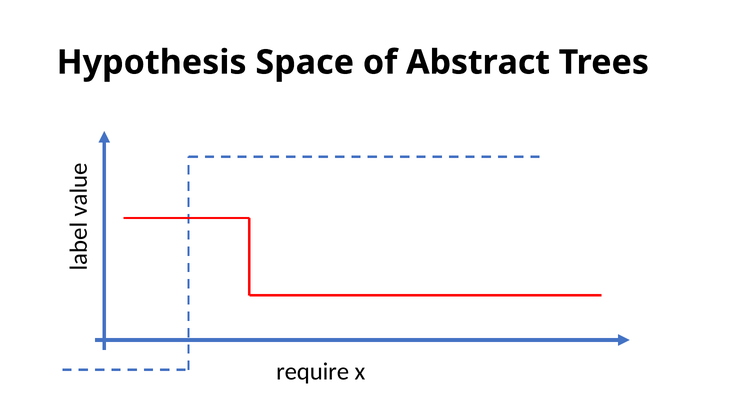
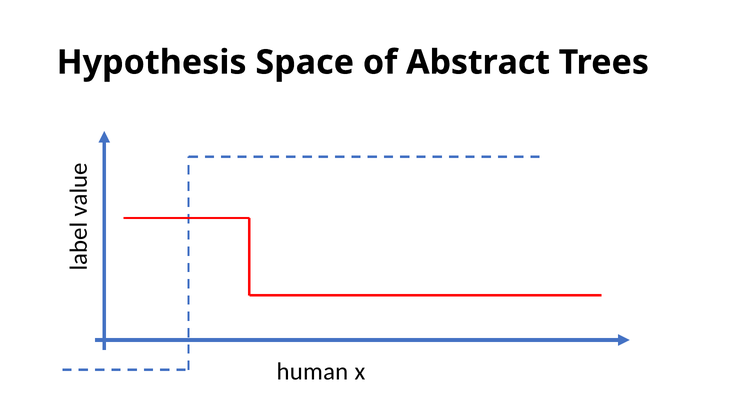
require: require -> human
